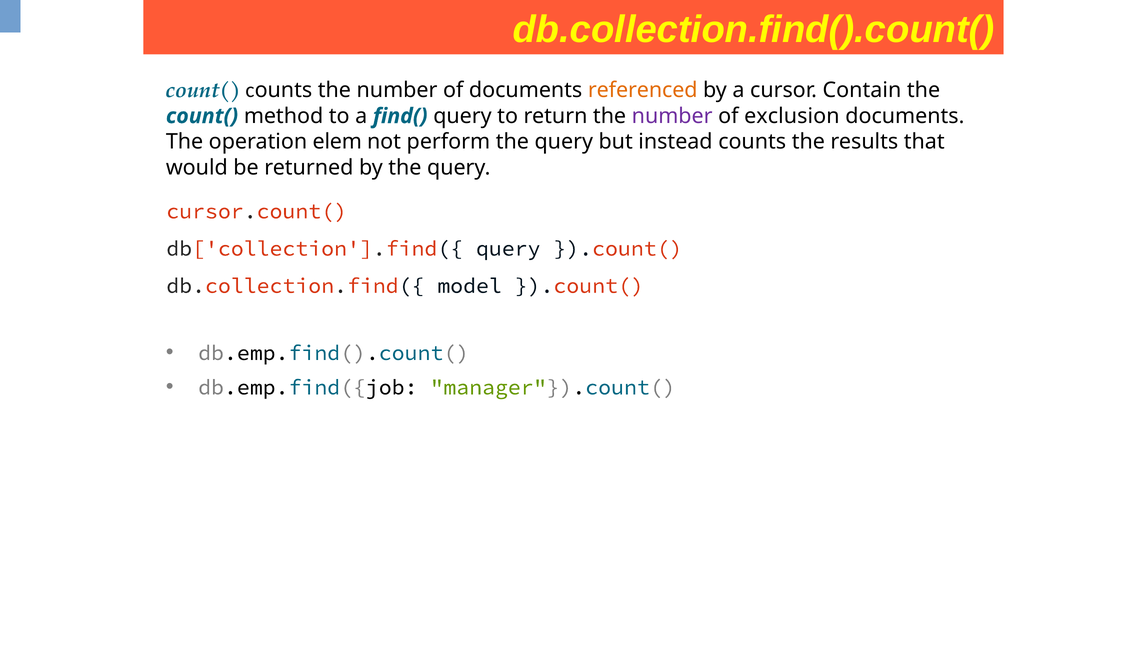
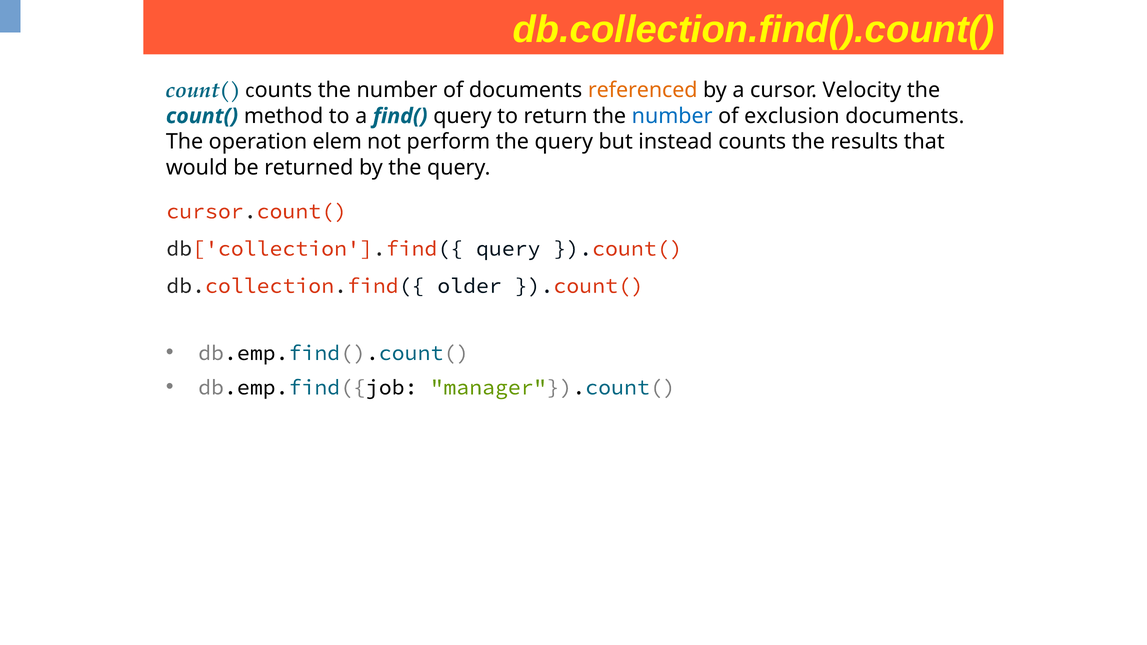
Contain: Contain -> Velocity
number at (672, 116) colour: purple -> blue
model: model -> older
